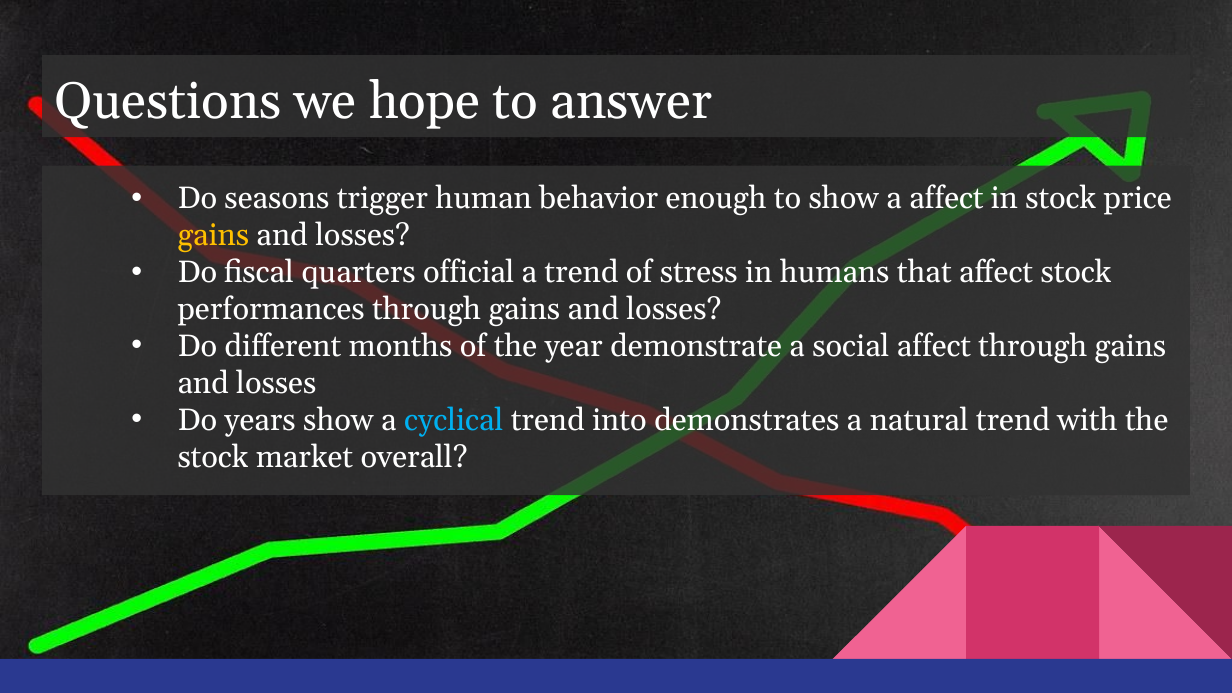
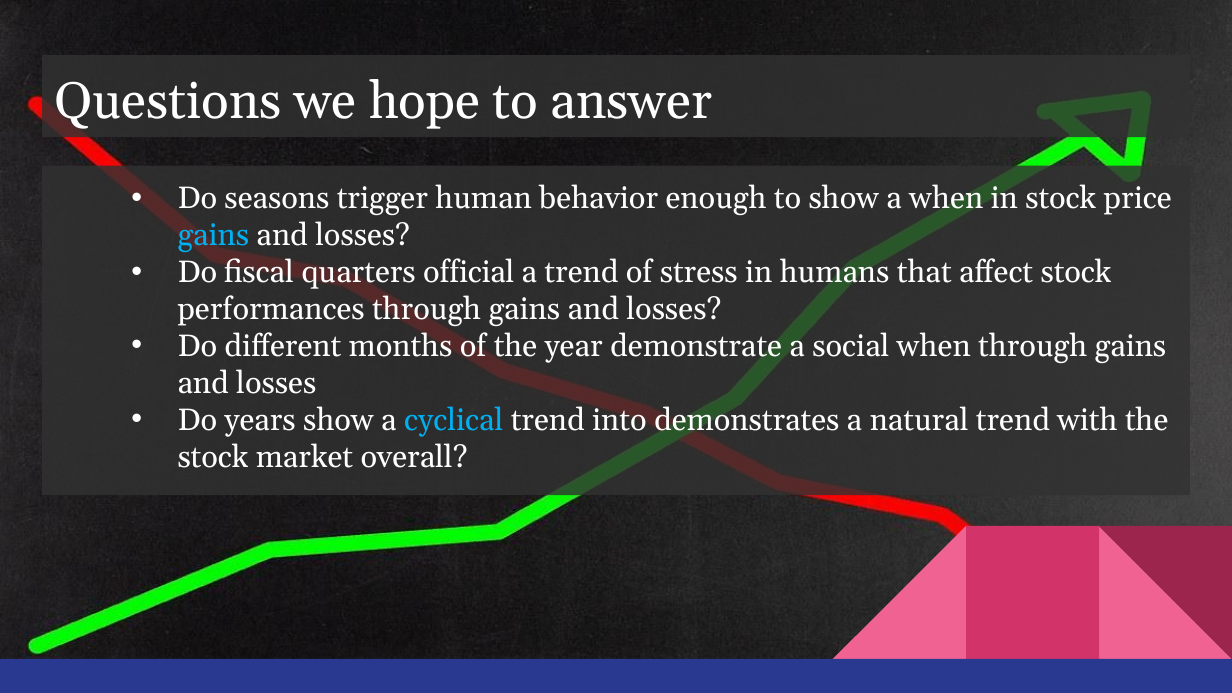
a affect: affect -> when
gains at (213, 236) colour: yellow -> light blue
social affect: affect -> when
